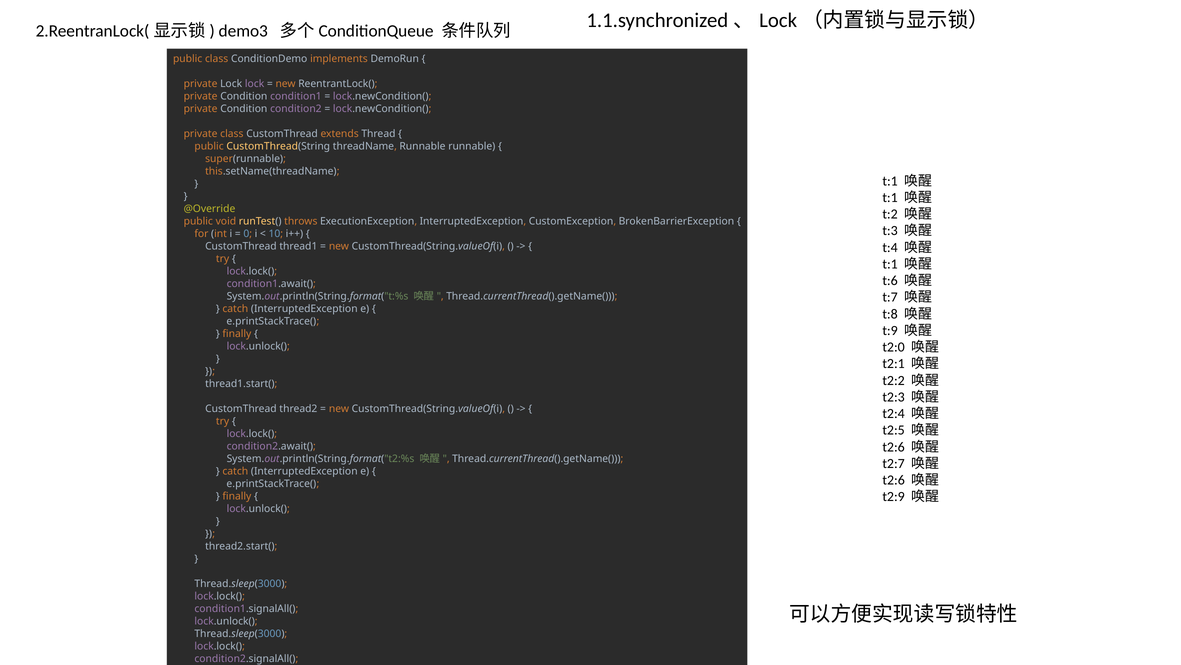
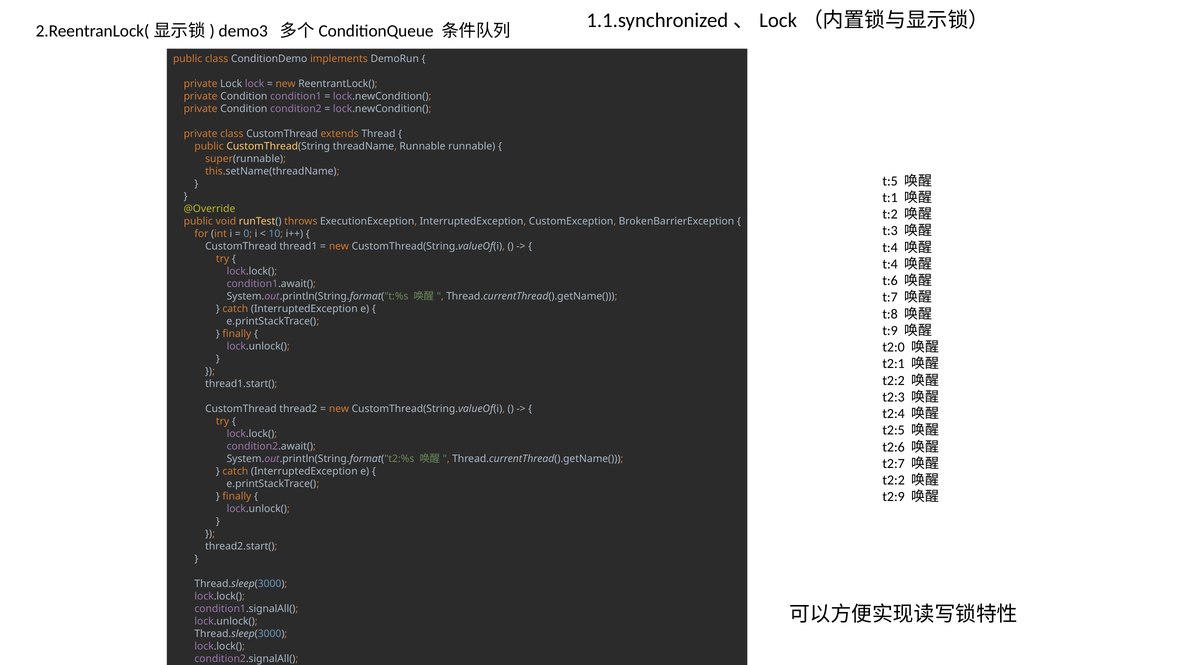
t:1 at (890, 181): t:1 -> t:5
t:1 at (890, 264): t:1 -> t:4
t2:6 at (894, 480): t2:6 -> t2:2
